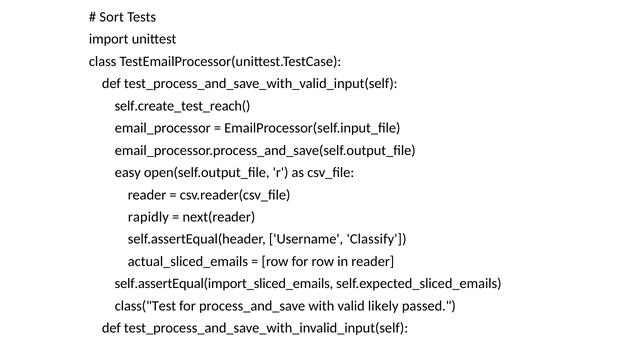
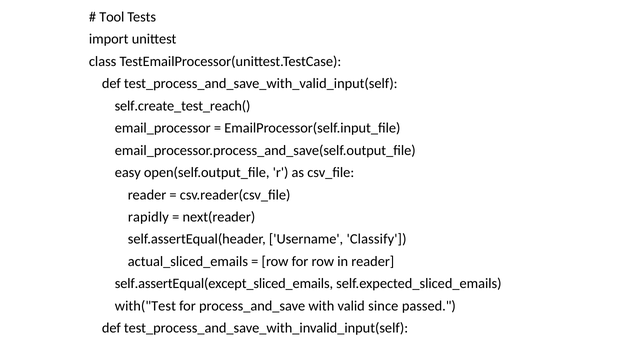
Sort: Sort -> Tool
self.assertEqual(import_sliced_emails: self.assertEqual(import_sliced_emails -> self.assertEqual(except_sliced_emails
class("Test: class("Test -> with("Test
likely: likely -> since
